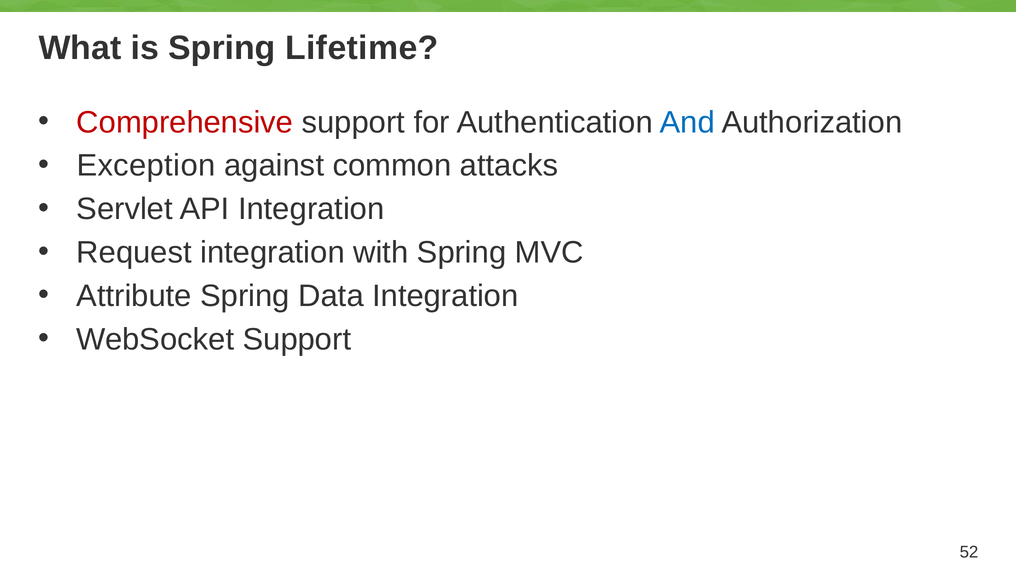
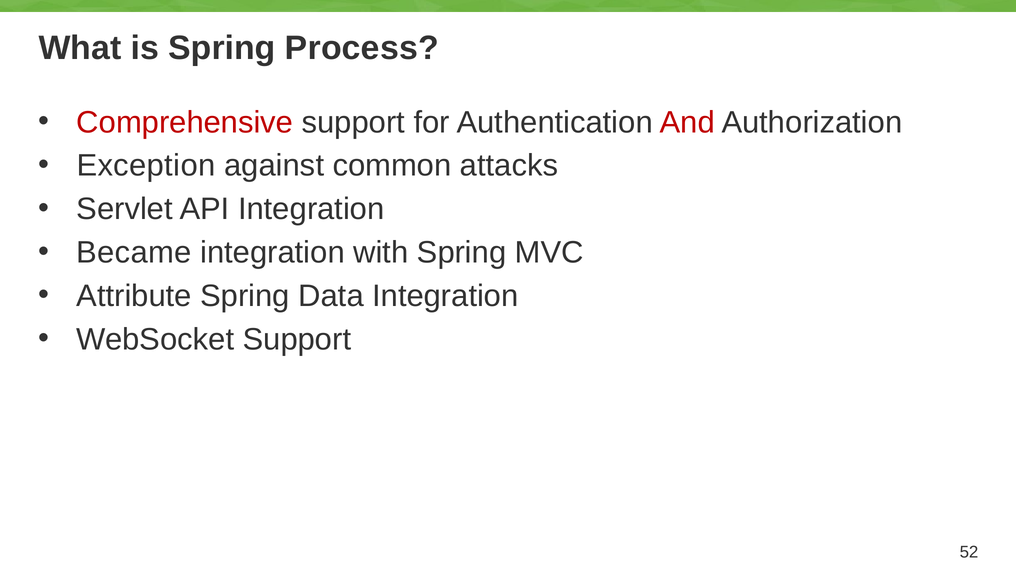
Lifetime: Lifetime -> Process
And colour: blue -> red
Request: Request -> Became
